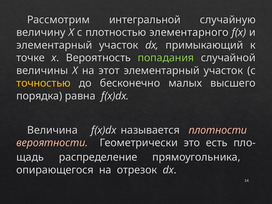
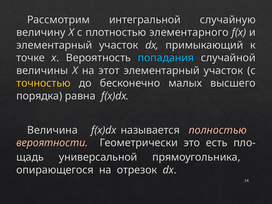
попадания colour: light green -> light blue
плотности: плотности -> полностью
распределение: распределение -> универсальной
